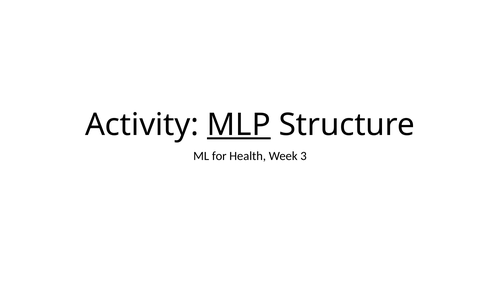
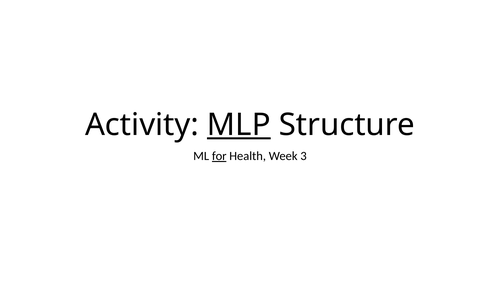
for underline: none -> present
